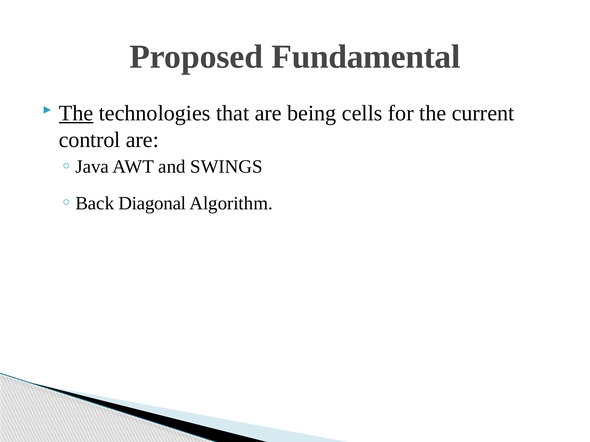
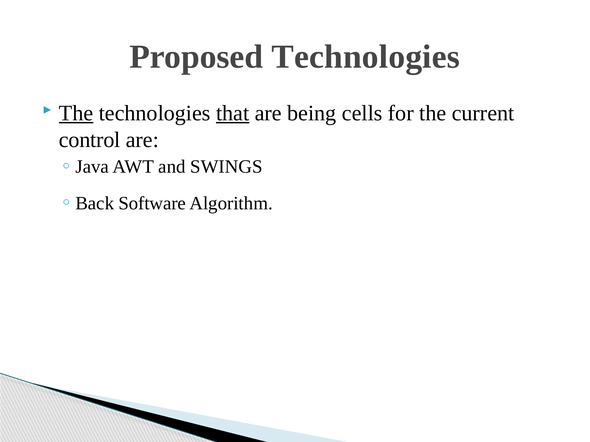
Proposed Fundamental: Fundamental -> Technologies
that underline: none -> present
Diagonal: Diagonal -> Software
